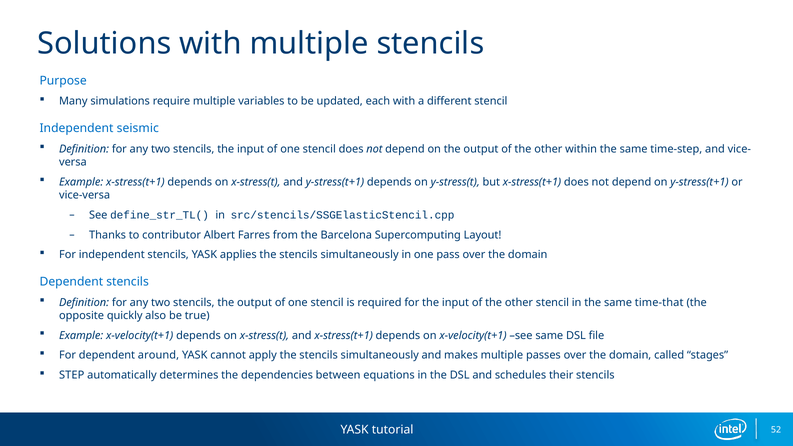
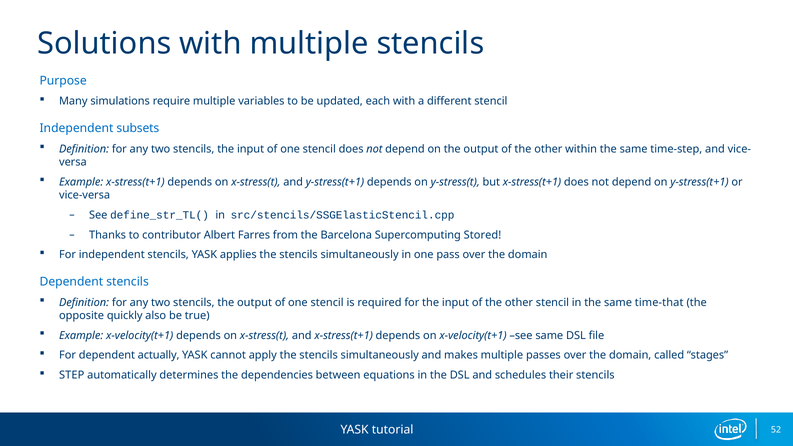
seismic: seismic -> subsets
Layout: Layout -> Stored
around: around -> actually
